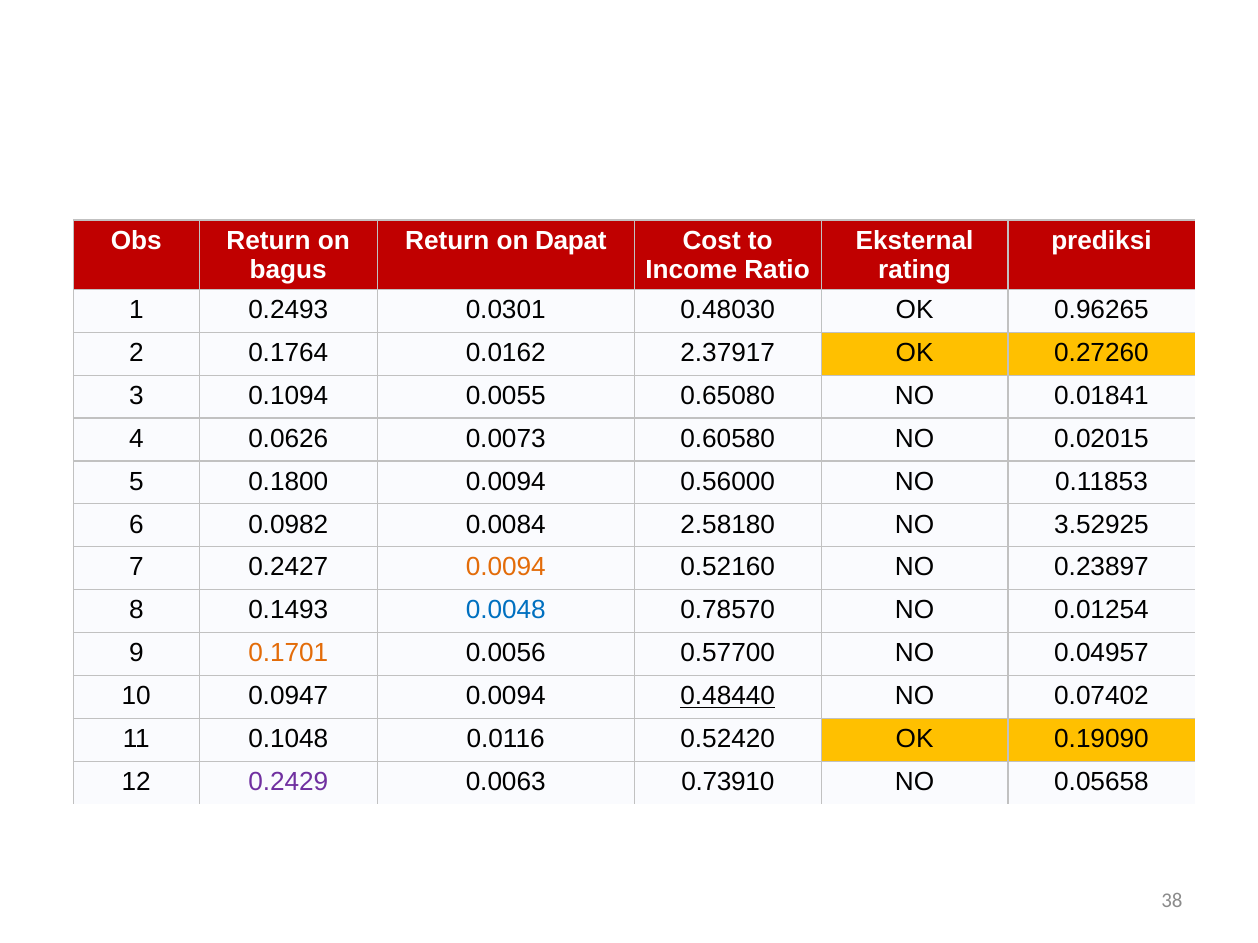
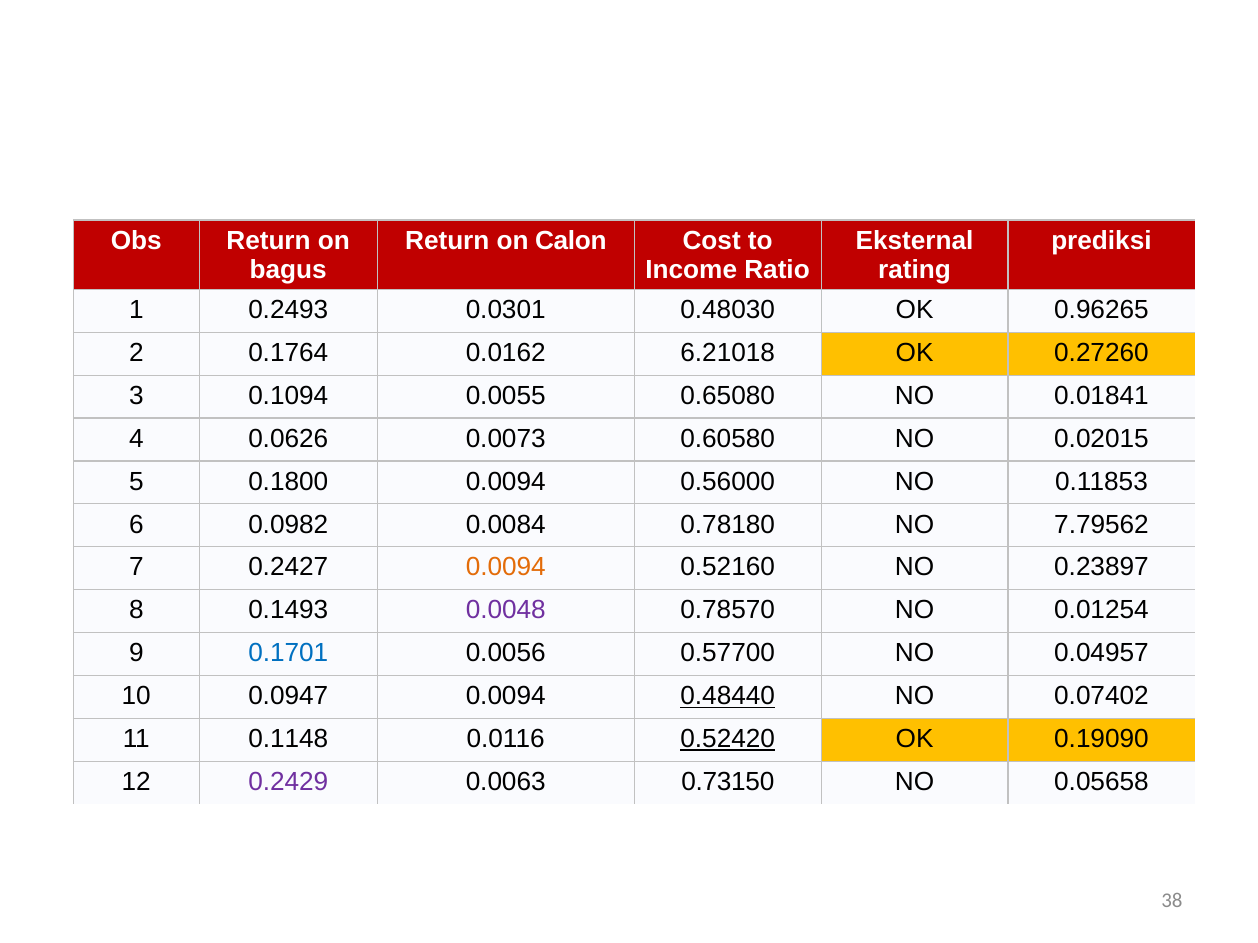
Dapat: Dapat -> Calon
2.37917: 2.37917 -> 6.21018
2.58180: 2.58180 -> 0.78180
3.52925: 3.52925 -> 7.79562
0.0048 colour: blue -> purple
0.1701 colour: orange -> blue
0.1048: 0.1048 -> 0.1148
0.52420 underline: none -> present
0.73910: 0.73910 -> 0.73150
